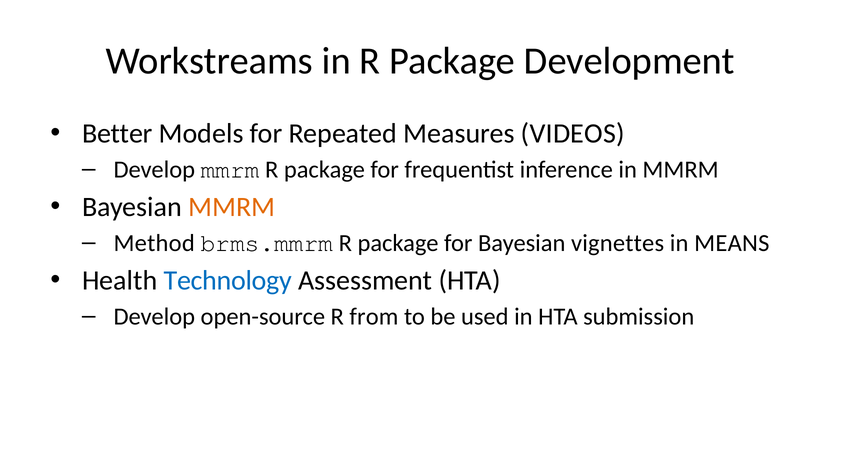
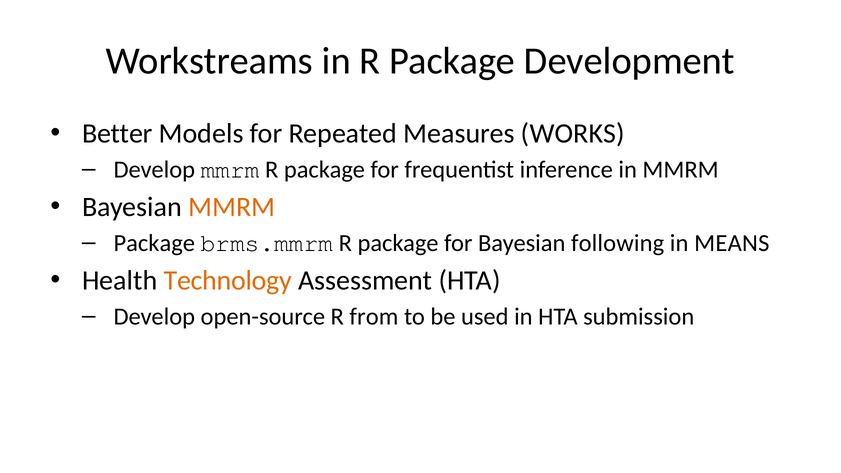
VIDEOS: VIDEOS -> WORKS
Method at (154, 243): Method -> Package
vignettes: vignettes -> following
Technology colour: blue -> orange
